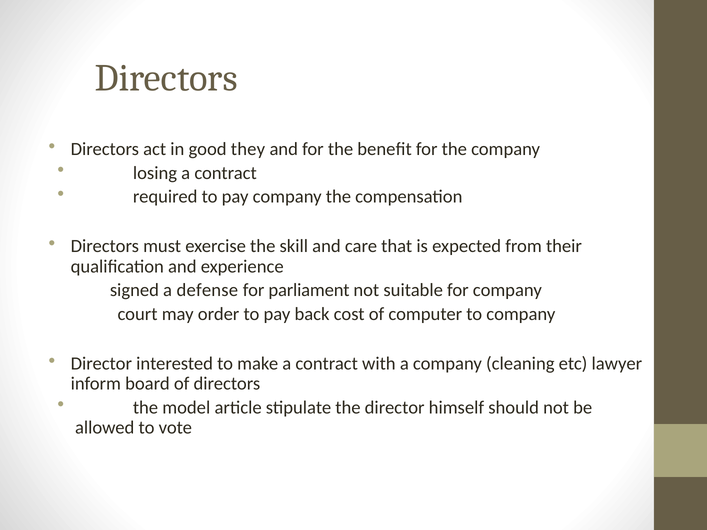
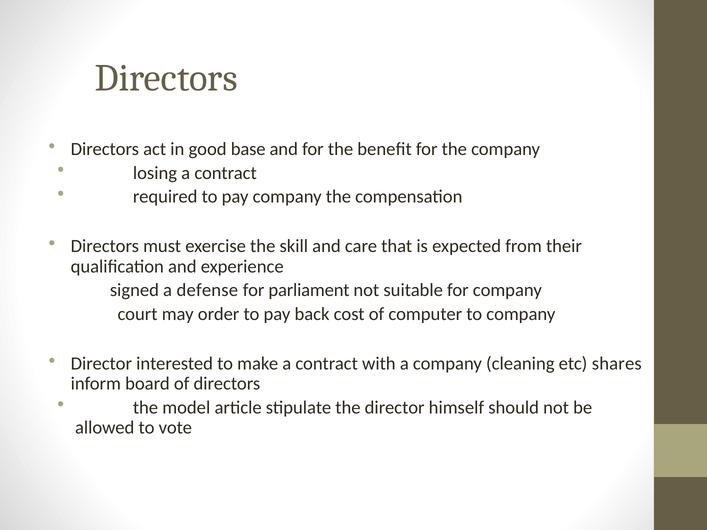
they: they -> base
lawyer: lawyer -> shares
